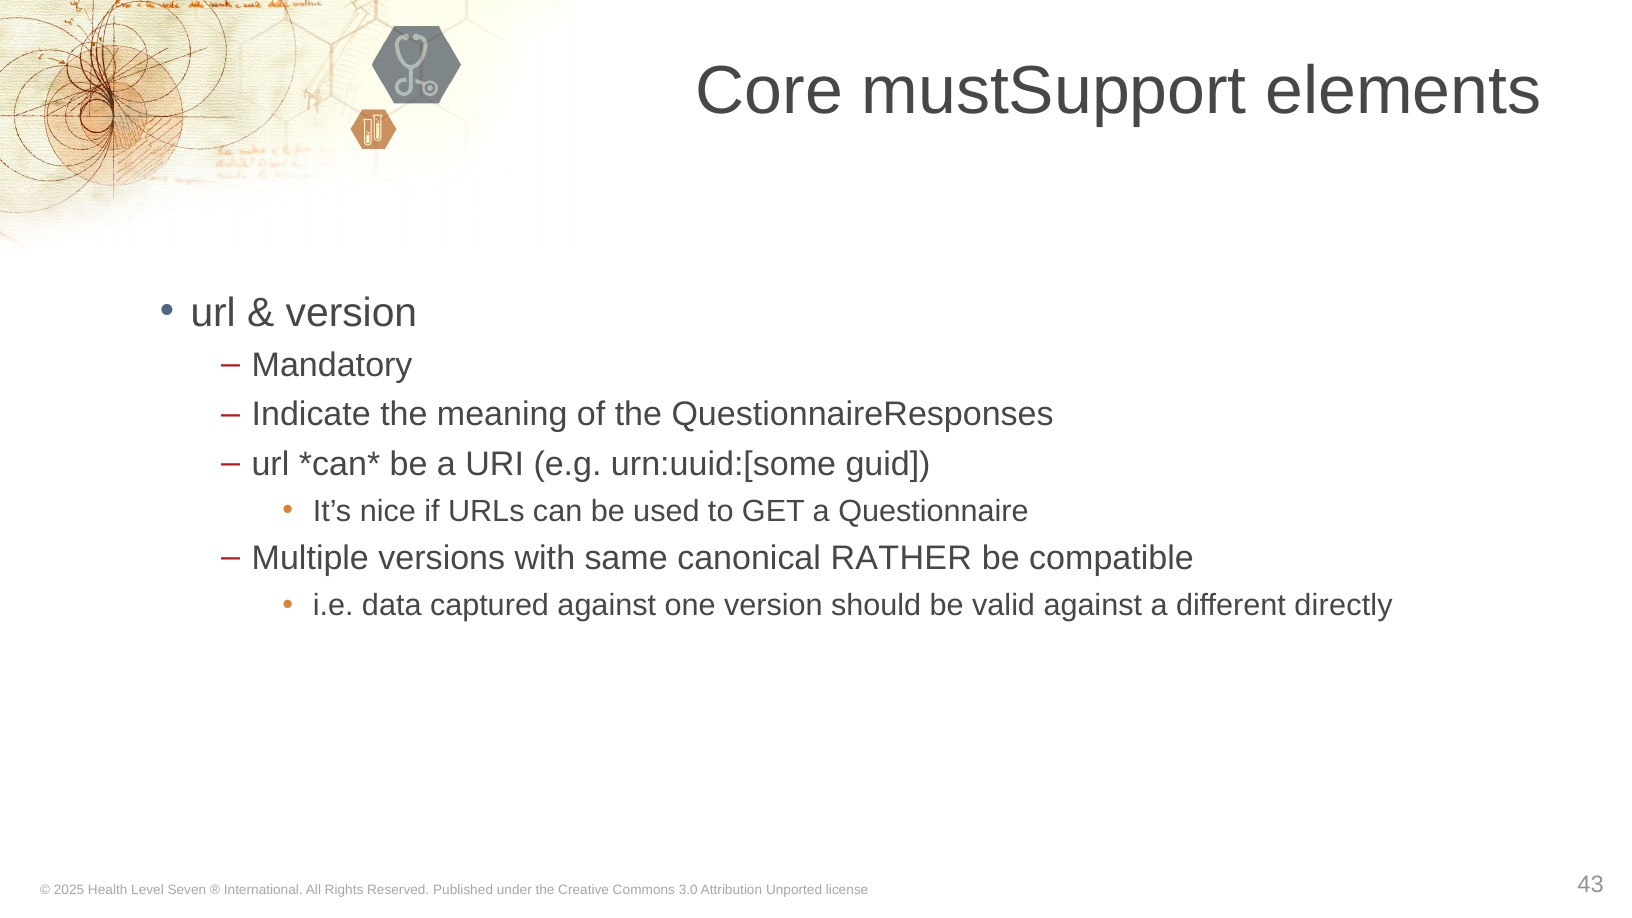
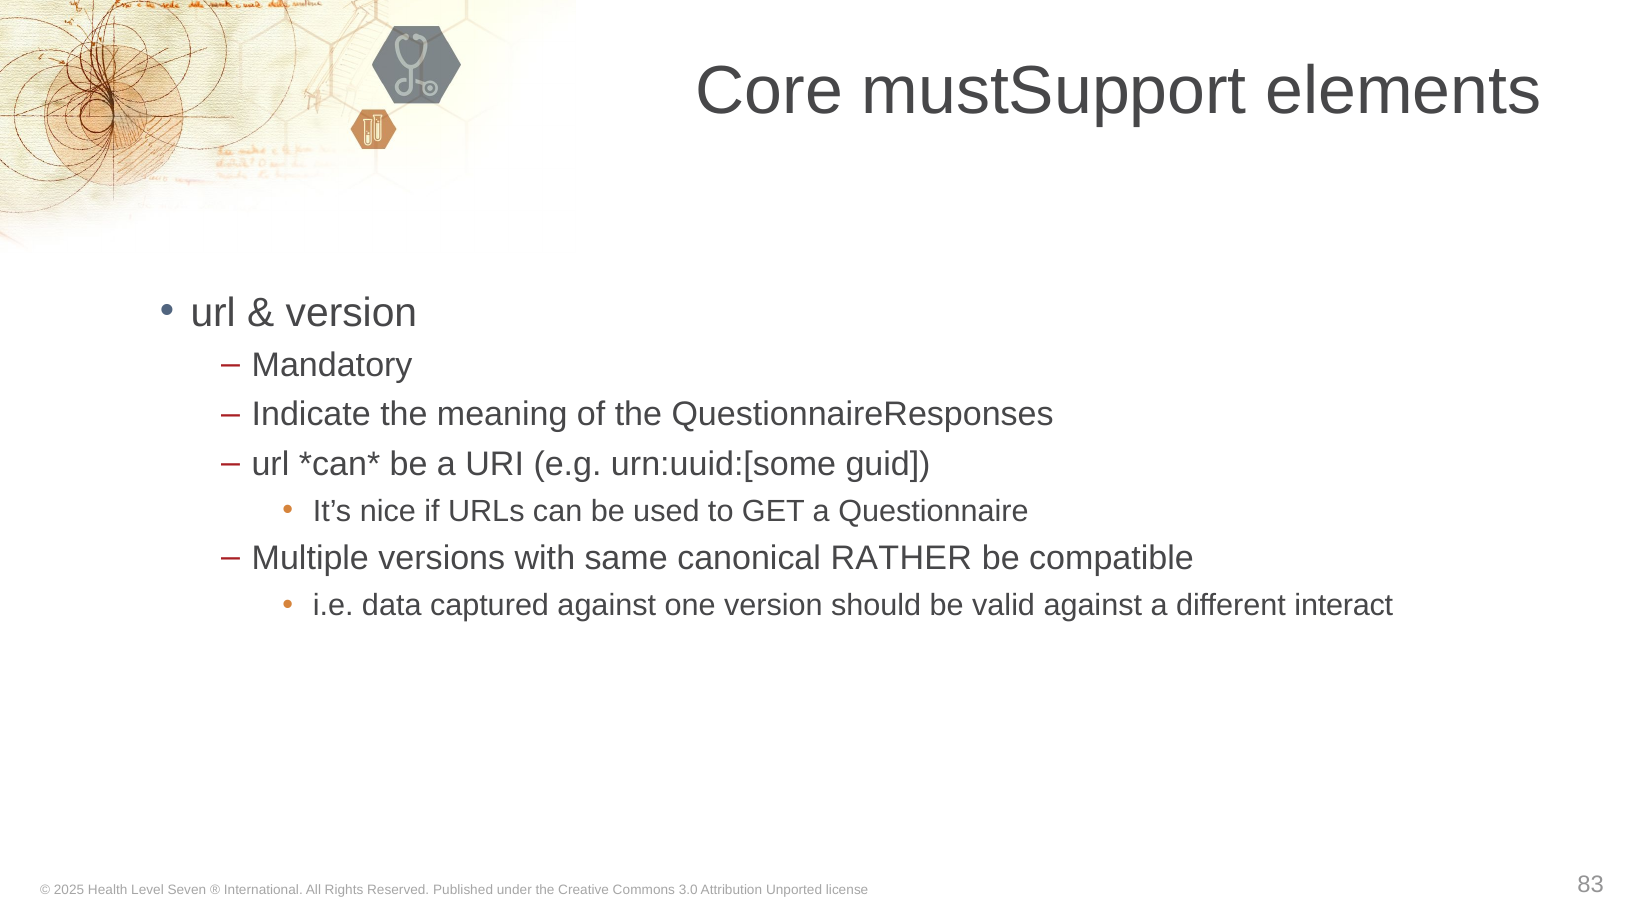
directly: directly -> interact
43: 43 -> 83
